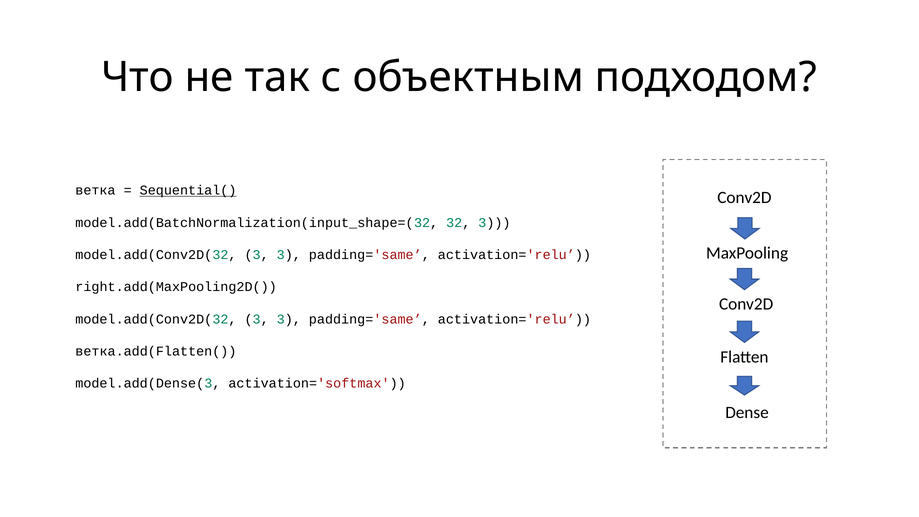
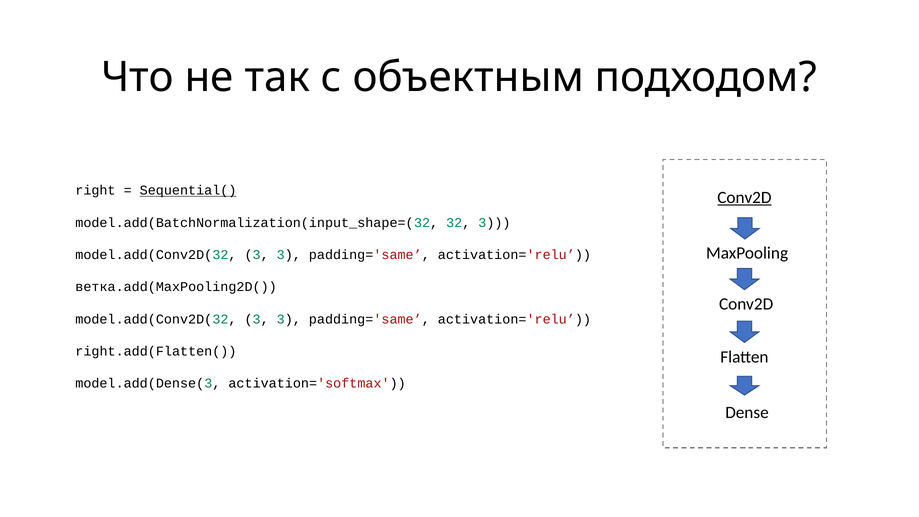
ветка: ветка -> right
Conv2D at (744, 197) underline: none -> present
right.add(MaxPooling2D(: right.add(MaxPooling2D( -> ветка.add(MaxPooling2D(
ветка.add(Flatten(: ветка.add(Flatten( -> right.add(Flatten(
